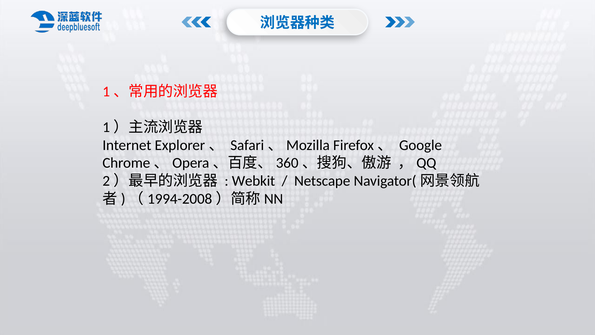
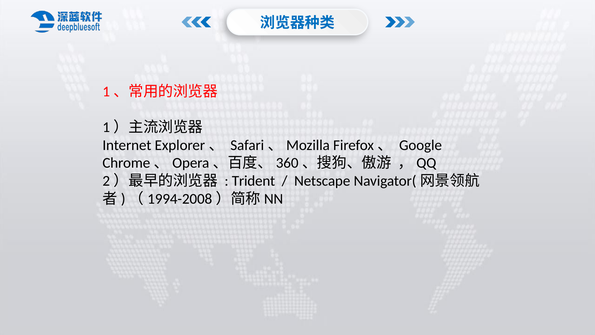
Webkit: Webkit -> Trident
